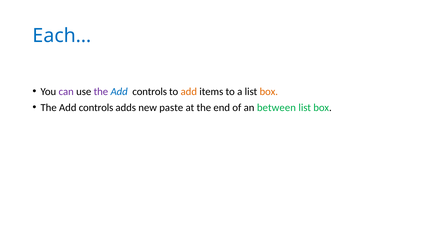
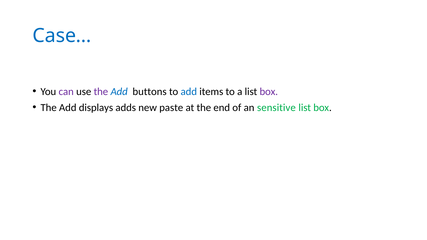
Each…: Each… -> Case…
controls at (150, 92): controls -> buttons
add at (189, 92) colour: orange -> blue
box at (269, 92) colour: orange -> purple
controls at (96, 108): controls -> displays
between: between -> sensitive
